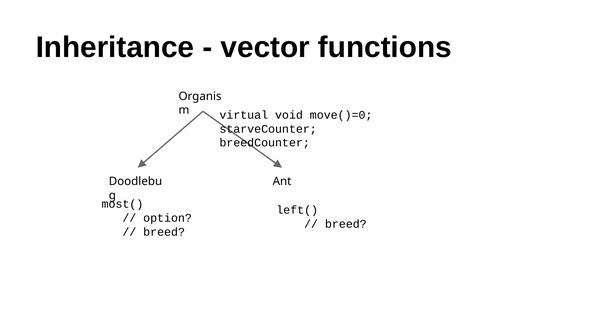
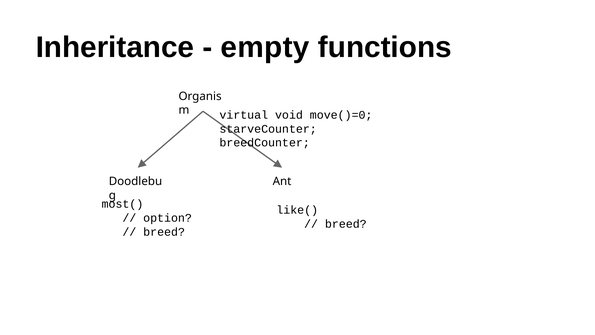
vector: vector -> empty
left(: left( -> like(
